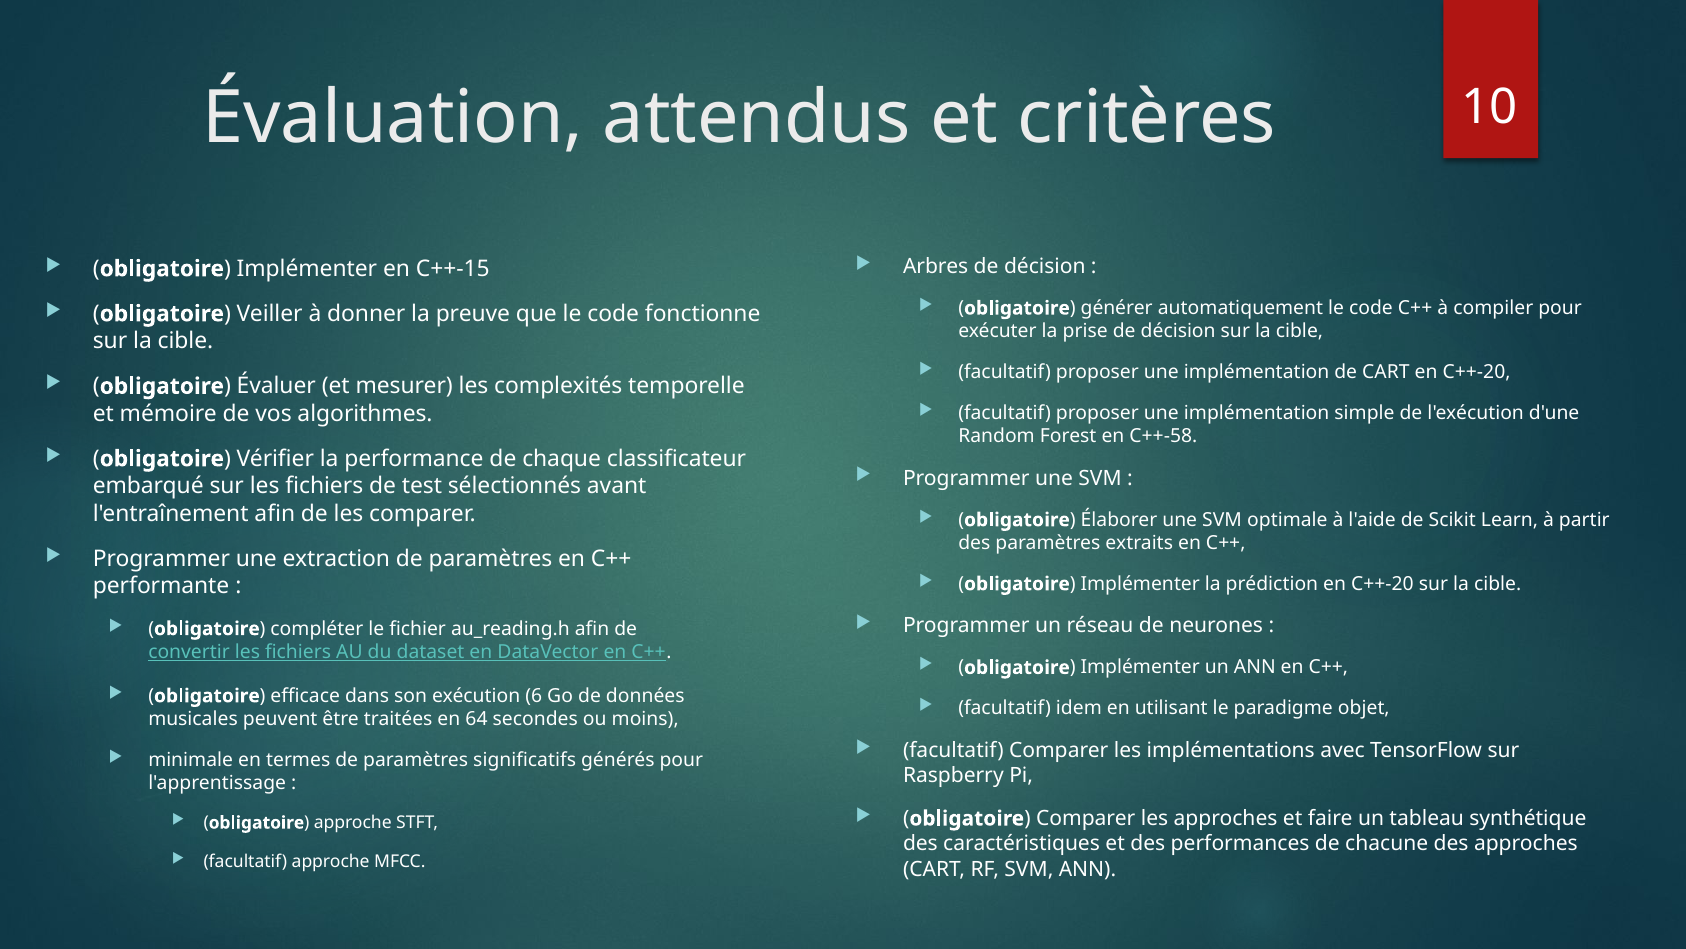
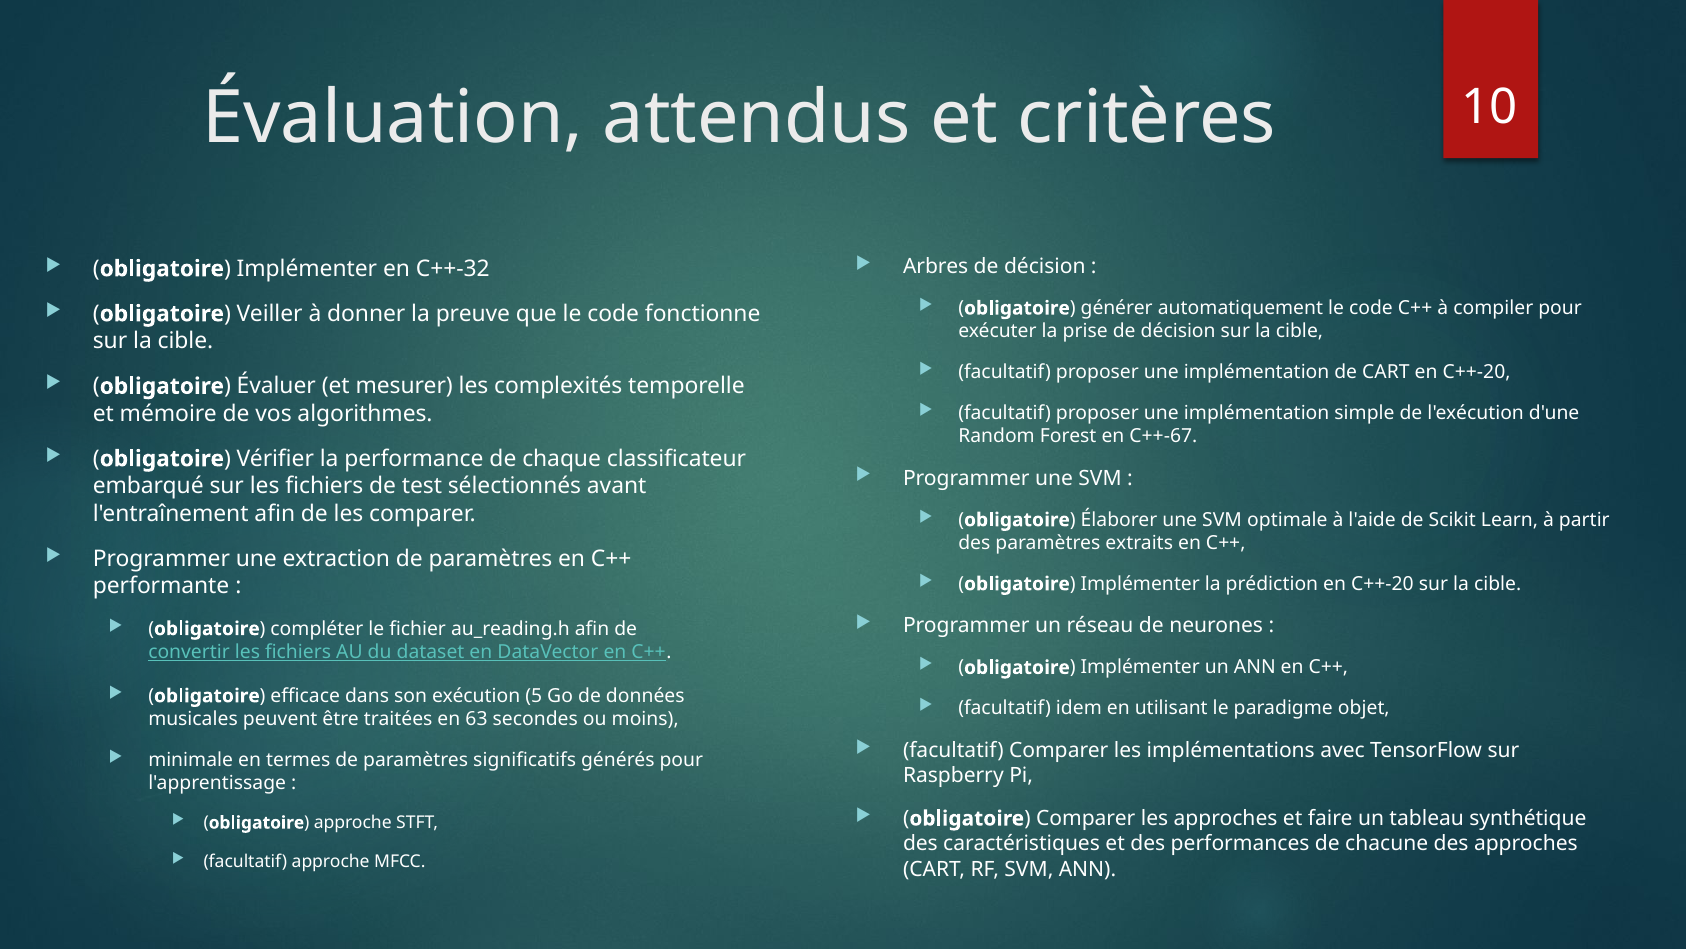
C++-15: C++-15 -> C++-32
C++-58: C++-58 -> C++-67
6: 6 -> 5
64: 64 -> 63
